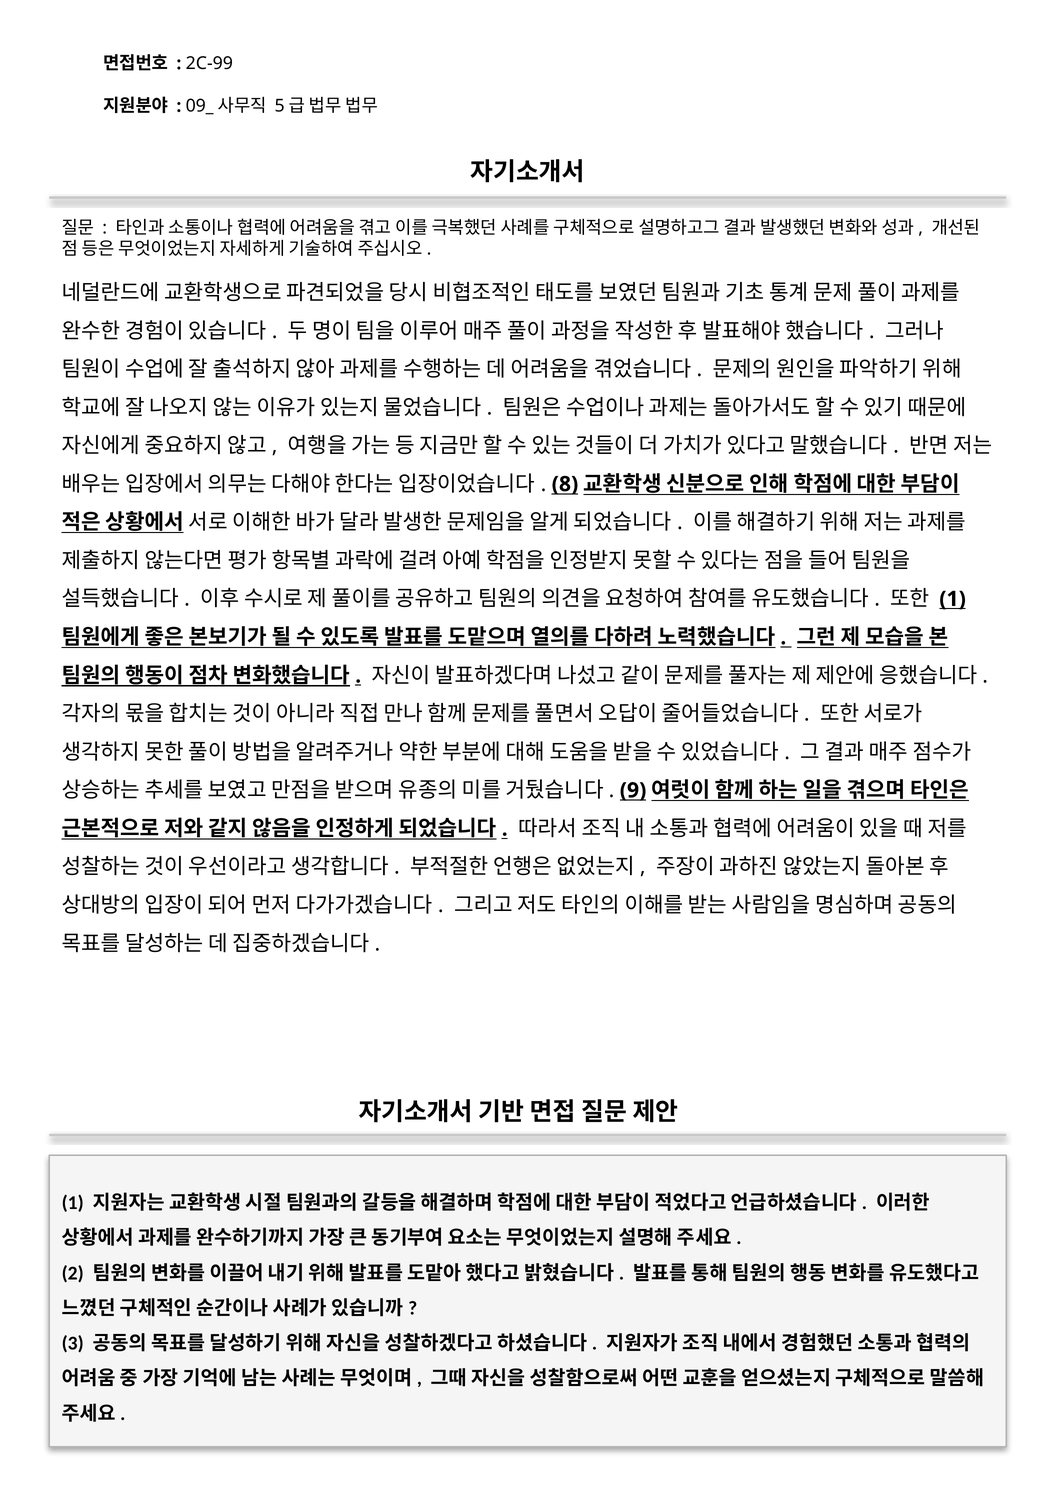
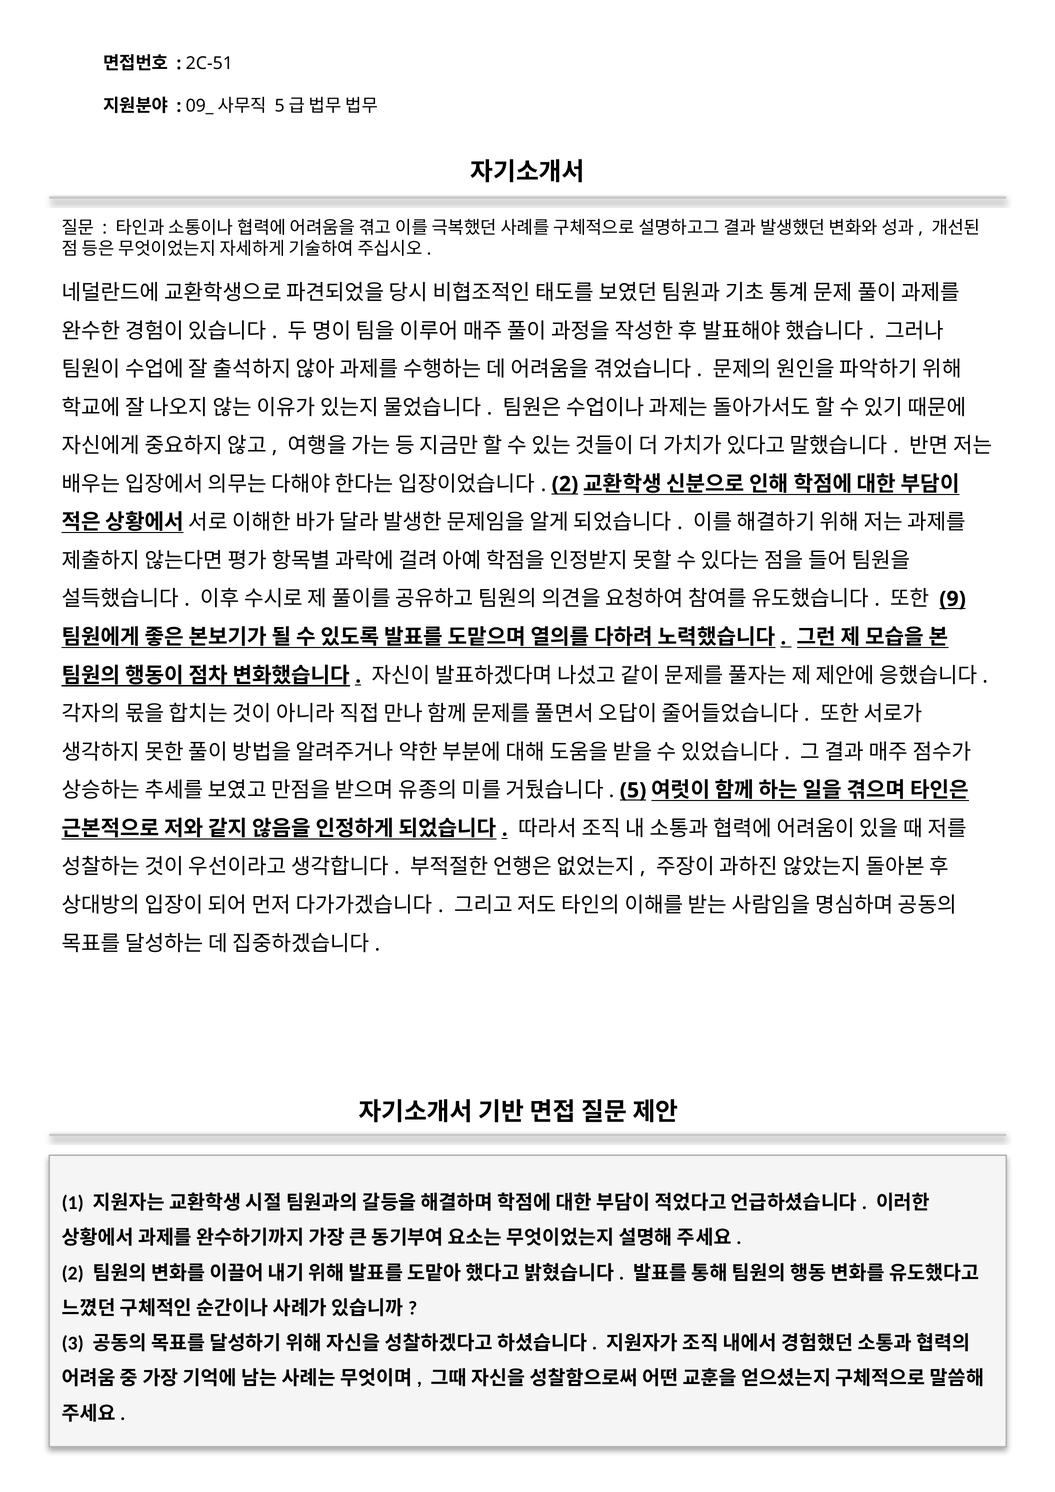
2C-99: 2C-99 -> 2C-51
8 at (565, 484): 8 -> 2
1 at (953, 599): 1 -> 9
9: 9 -> 5
